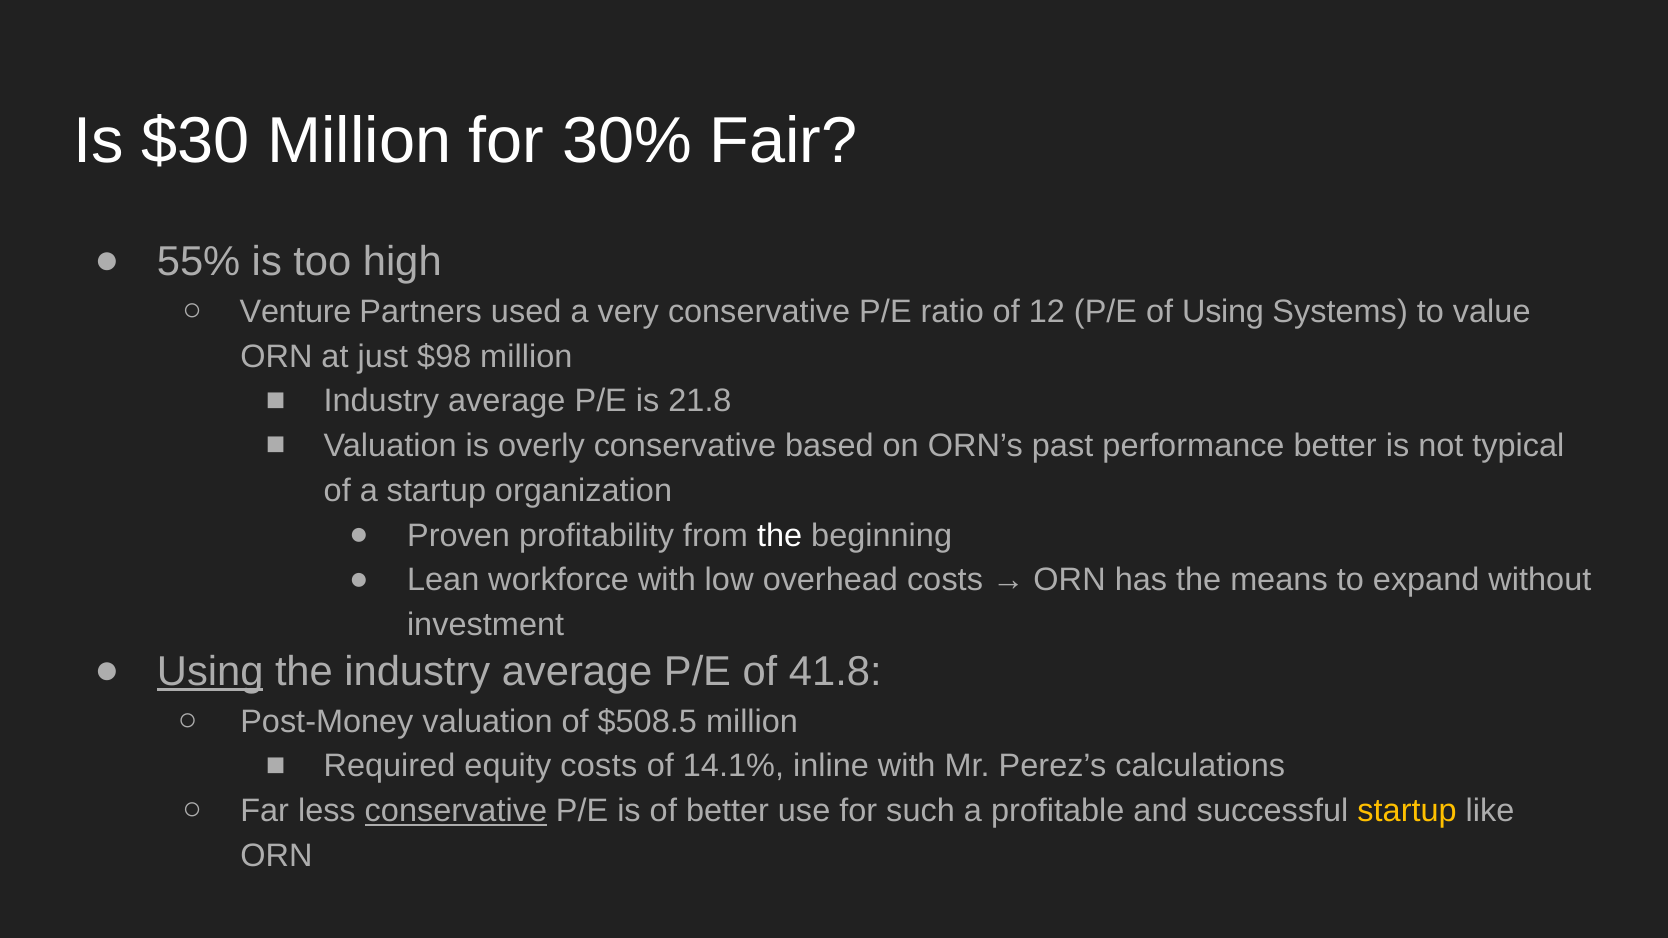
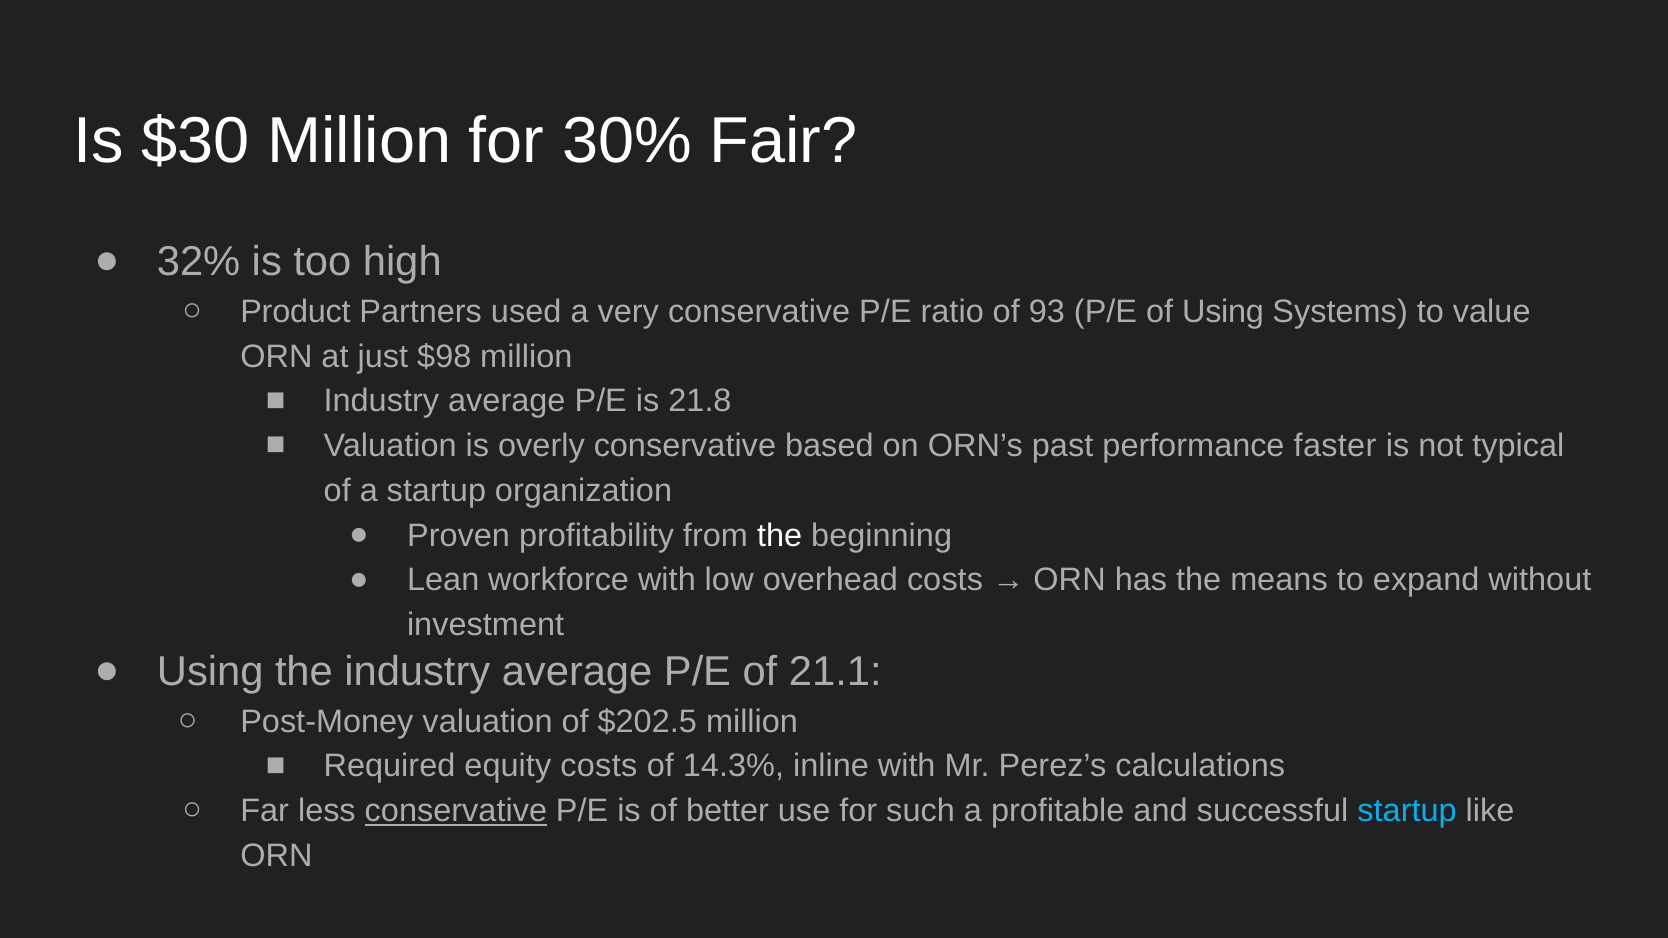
55%: 55% -> 32%
Venture: Venture -> Product
12: 12 -> 93
performance better: better -> faster
Using at (210, 672) underline: present -> none
41.8: 41.8 -> 21.1
$508.5: $508.5 -> $202.5
14.1%: 14.1% -> 14.3%
startup at (1407, 811) colour: yellow -> light blue
